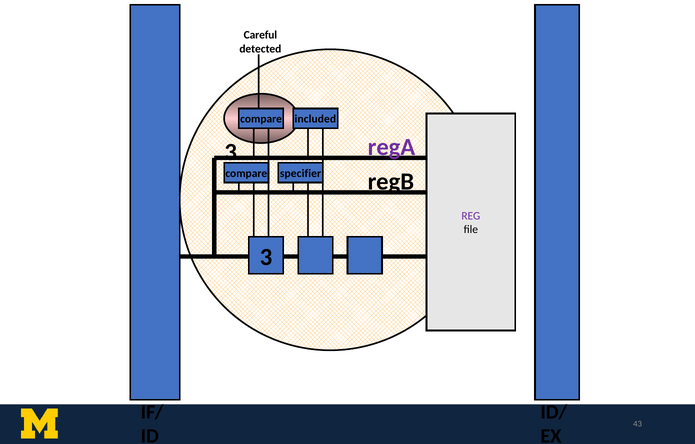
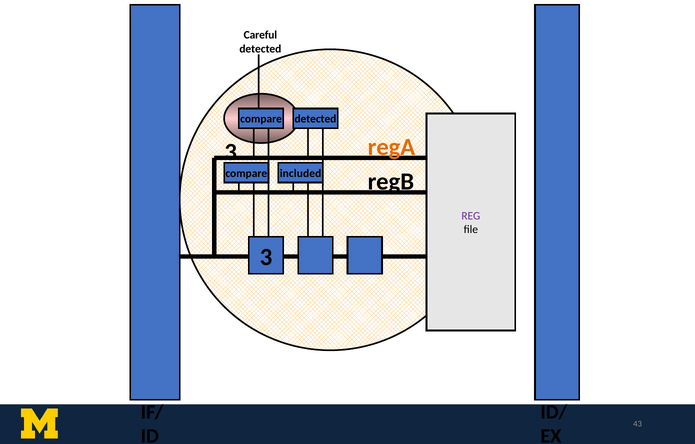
included at (315, 119): included -> detected
regA colour: purple -> orange
specifier: specifier -> included
